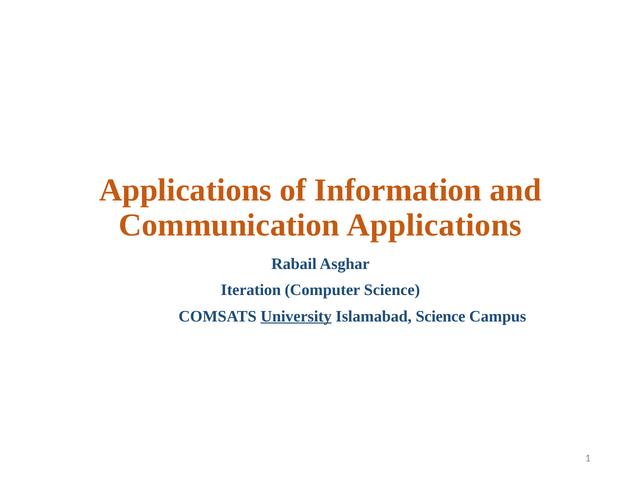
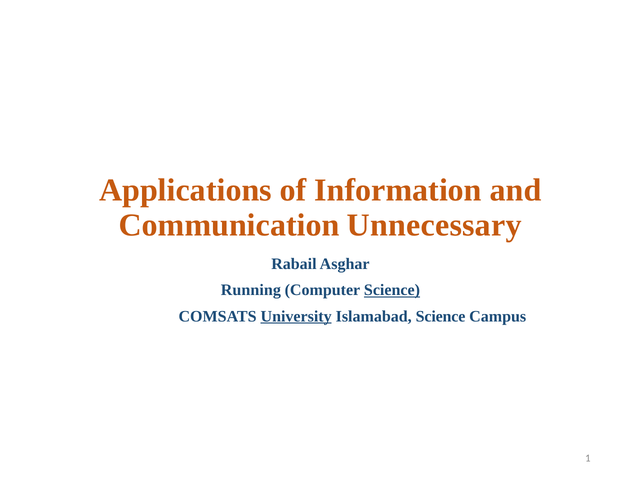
Communication Applications: Applications -> Unnecessary
Iteration: Iteration -> Running
Science at (392, 291) underline: none -> present
